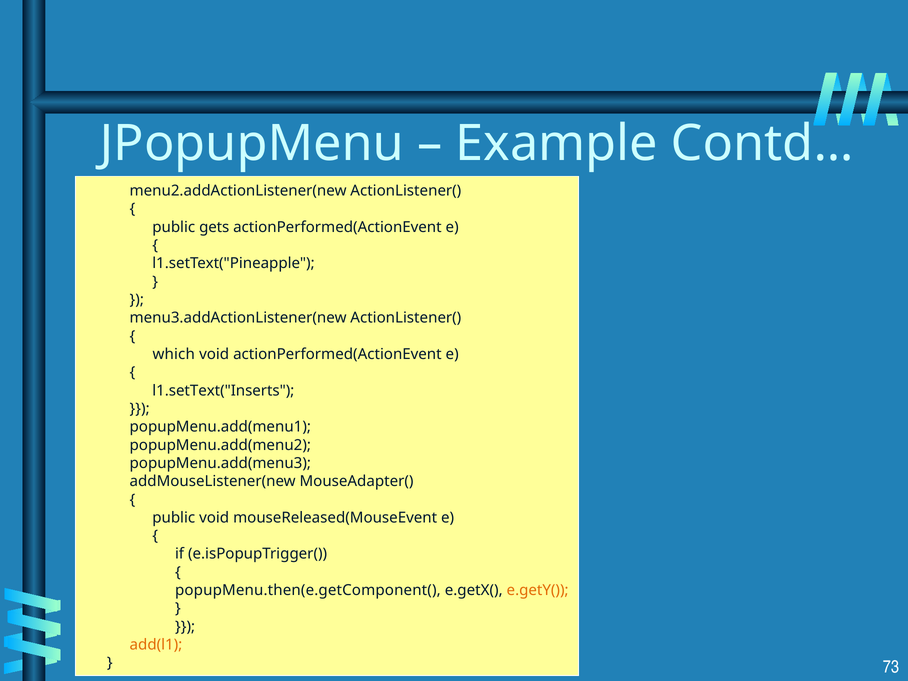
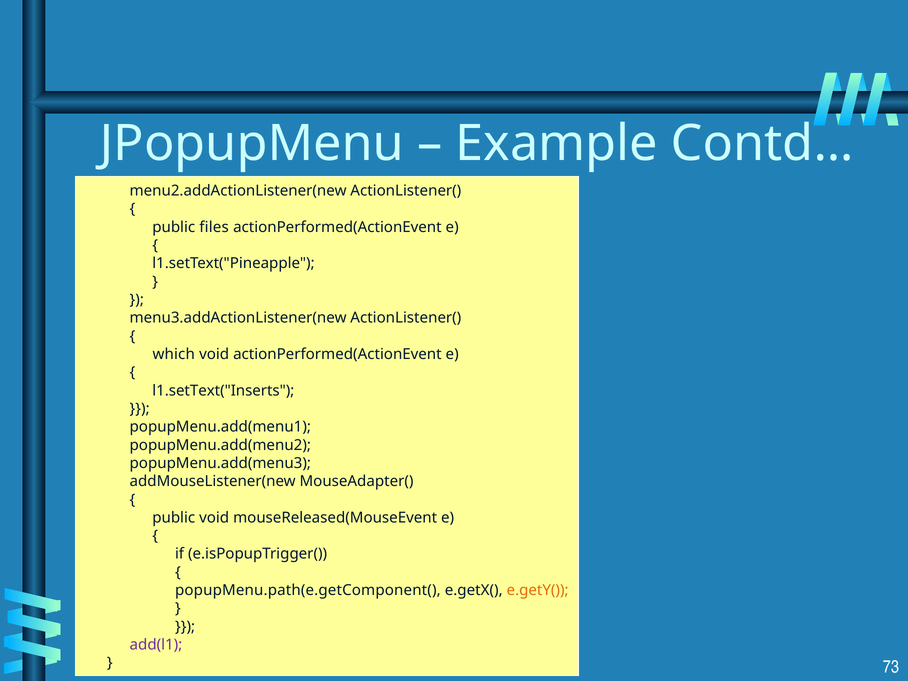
gets: gets -> files
popupMenu.then(e.getComponent(: popupMenu.then(e.getComponent( -> popupMenu.path(e.getComponent(
add(l1 colour: orange -> purple
